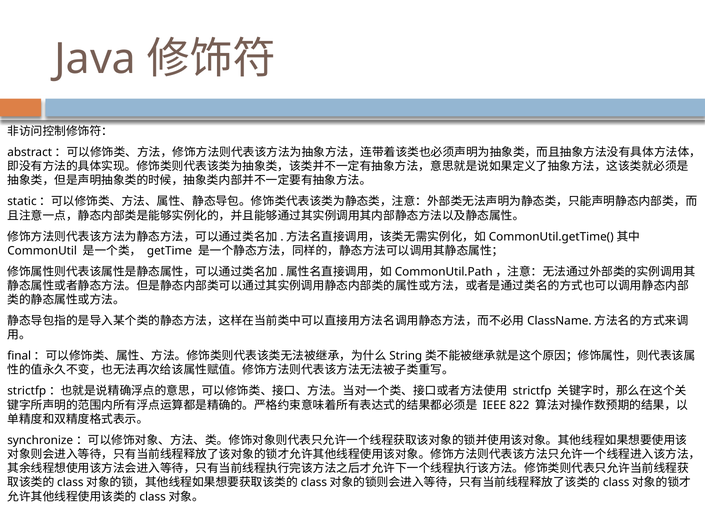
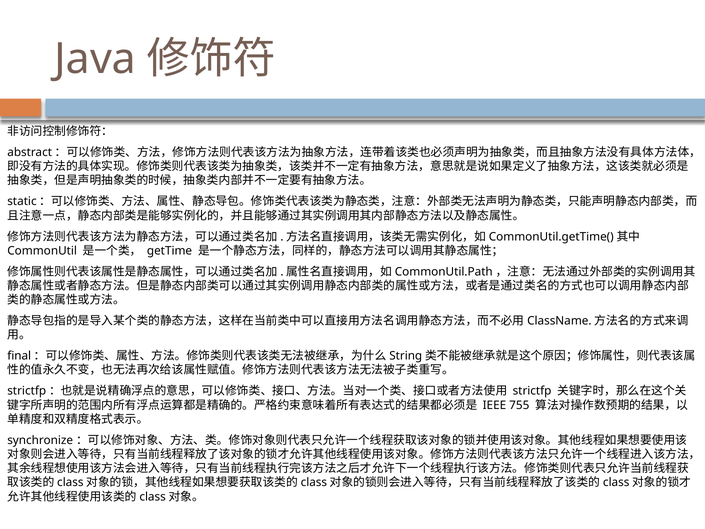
822: 822 -> 755
